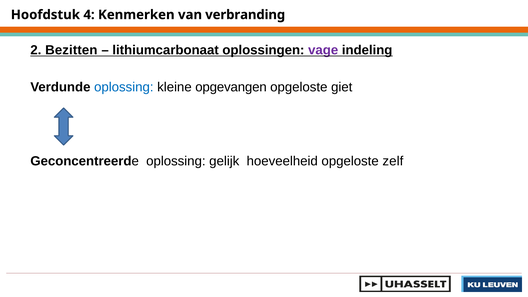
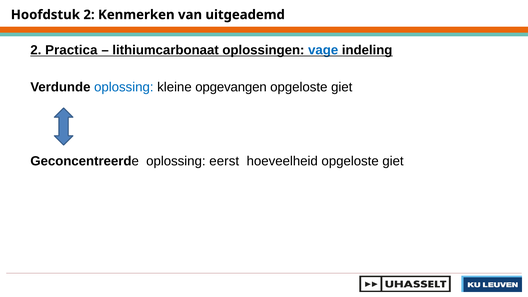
Hoofdstuk 4: 4 -> 2
verbranding: verbranding -> uitgeademd
Bezitten: Bezitten -> Practica
vage colour: purple -> blue
gelijk: gelijk -> eerst
hoeveelheid opgeloste zelf: zelf -> giet
